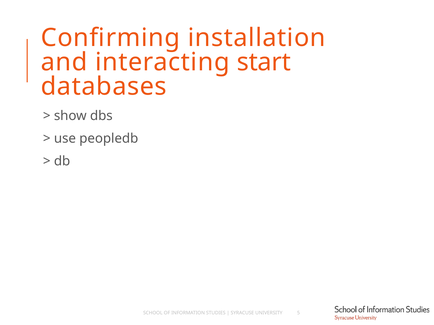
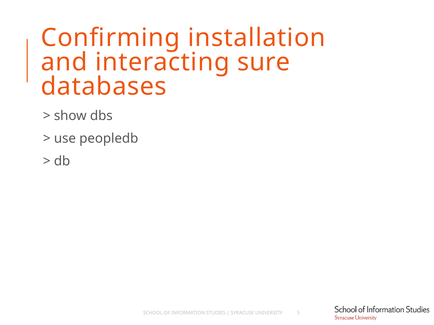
start: start -> sure
